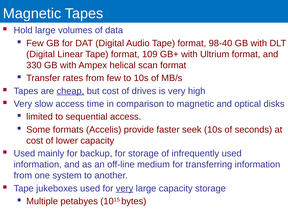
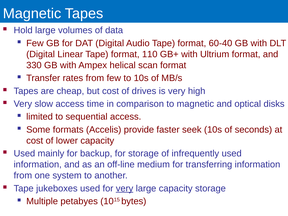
98-40: 98-40 -> 60-40
109: 109 -> 110
cheap underline: present -> none
